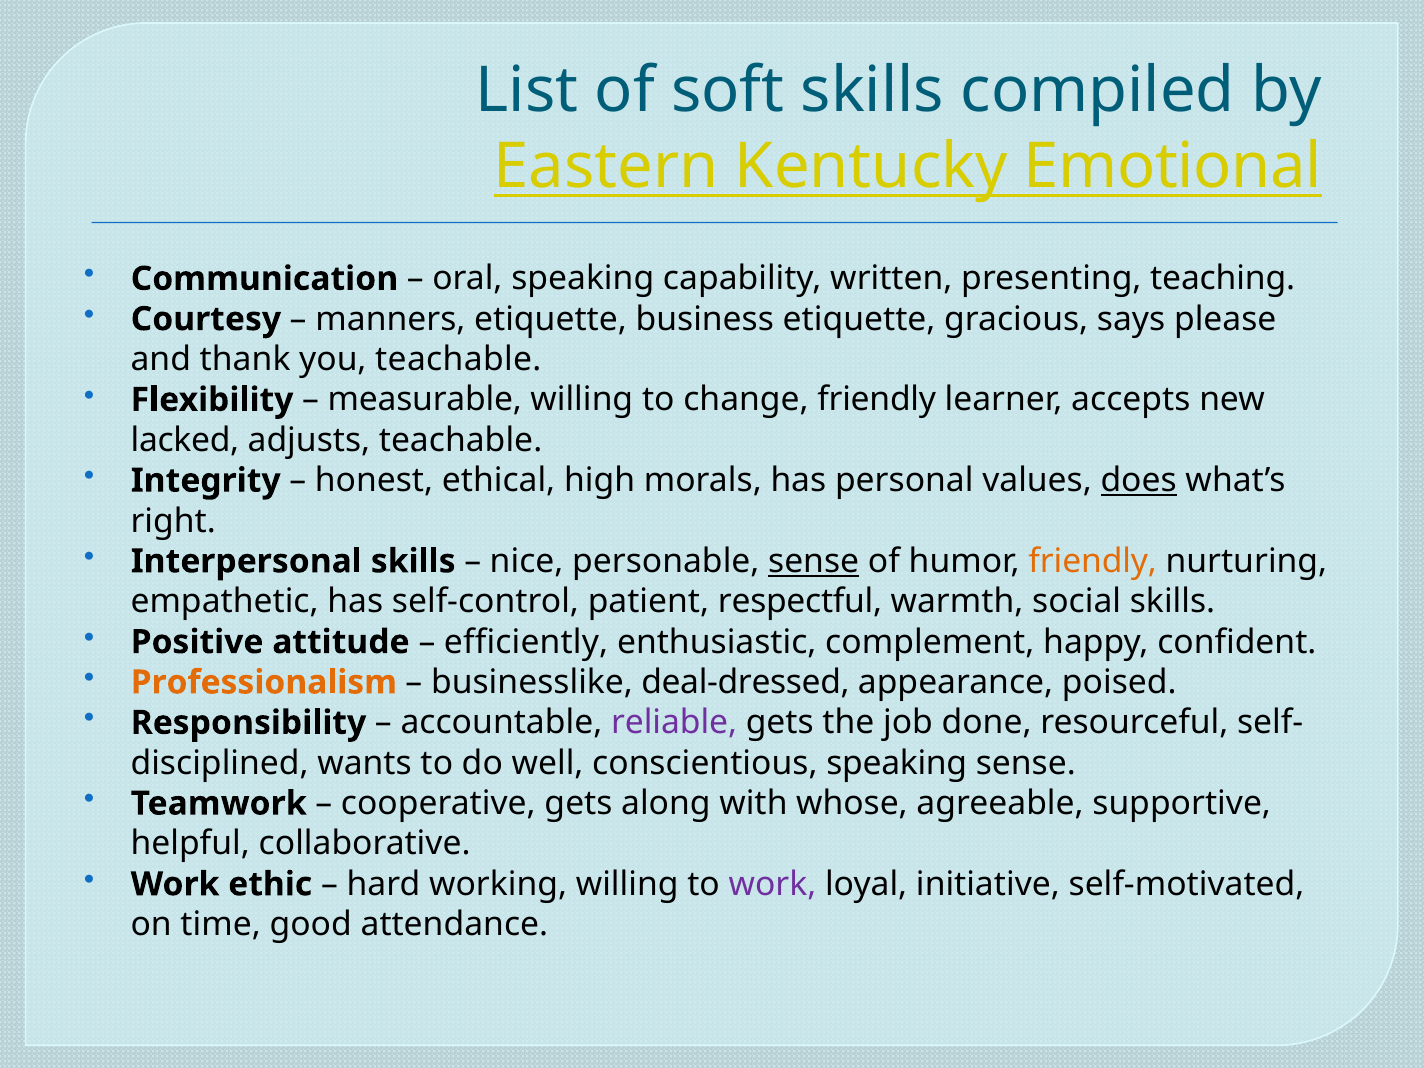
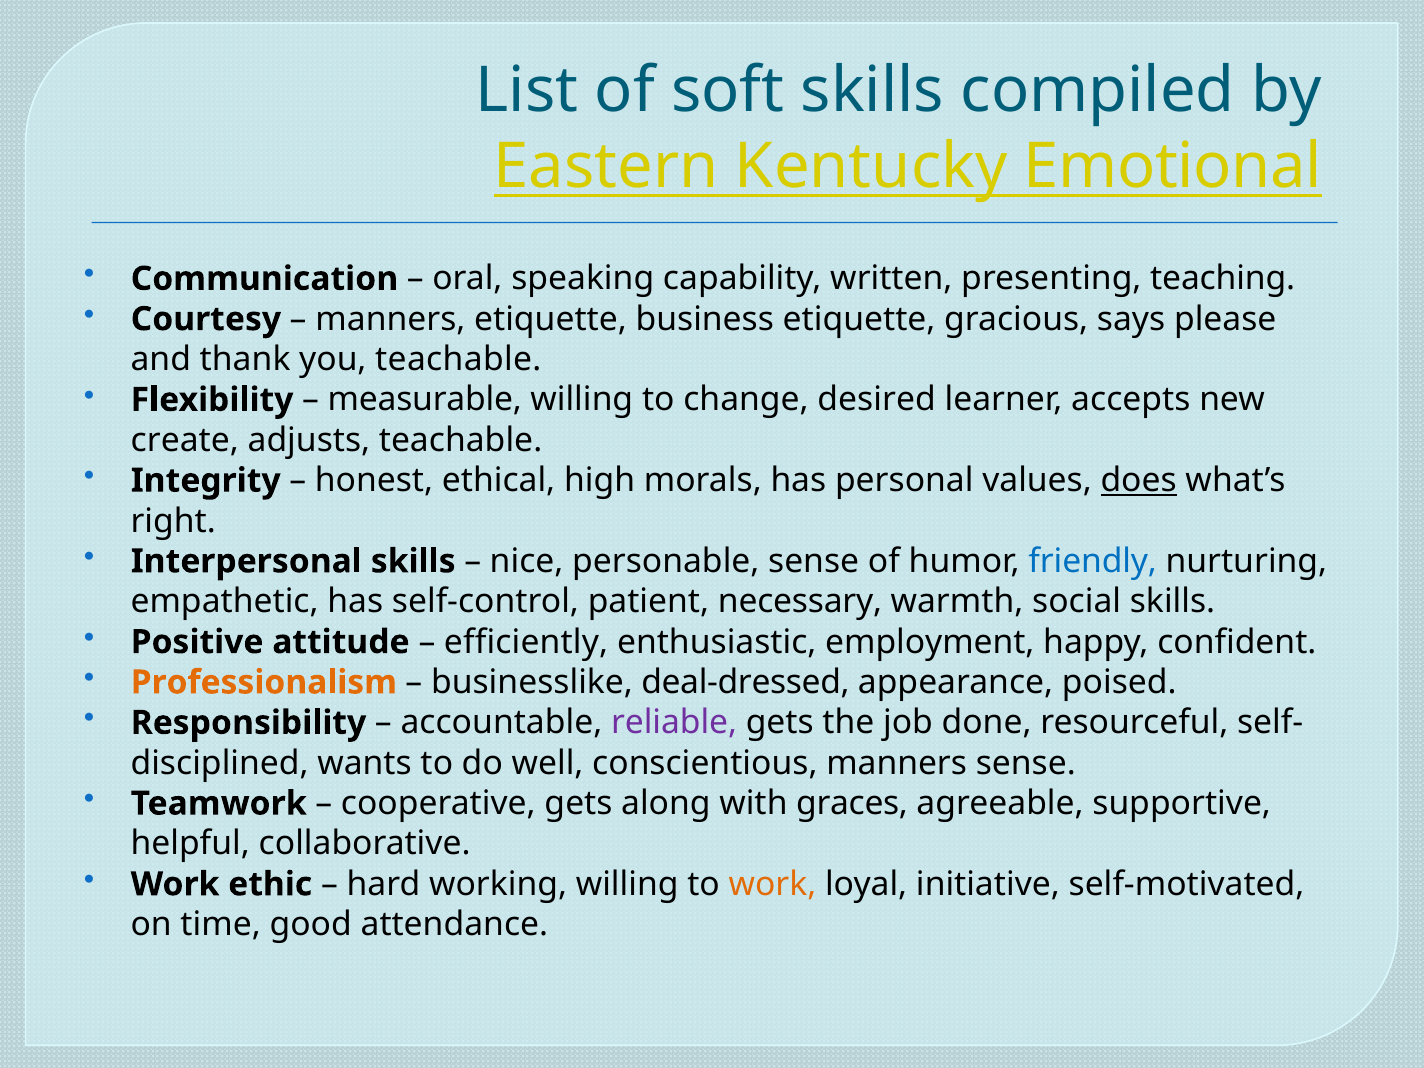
change friendly: friendly -> desired
lacked: lacked -> create
sense at (814, 561) underline: present -> none
friendly at (1093, 561) colour: orange -> blue
respectful: respectful -> necessary
complement: complement -> employment
conscientious speaking: speaking -> manners
whose: whose -> graces
work at (772, 884) colour: purple -> orange
